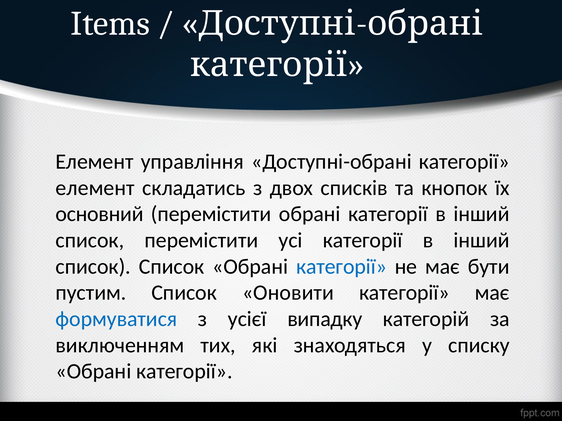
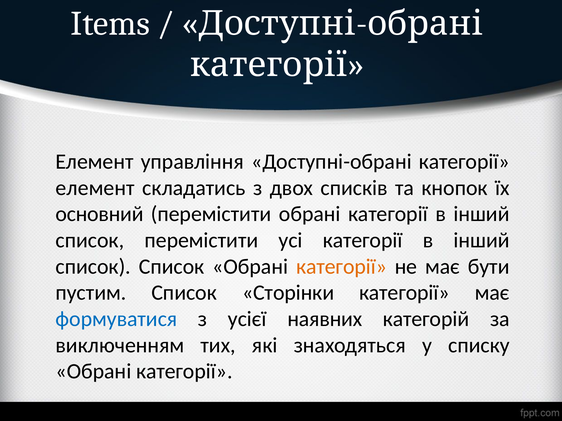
категорії at (341, 267) colour: blue -> orange
Оновити: Оновити -> Сторінки
випадку: випадку -> наявних
